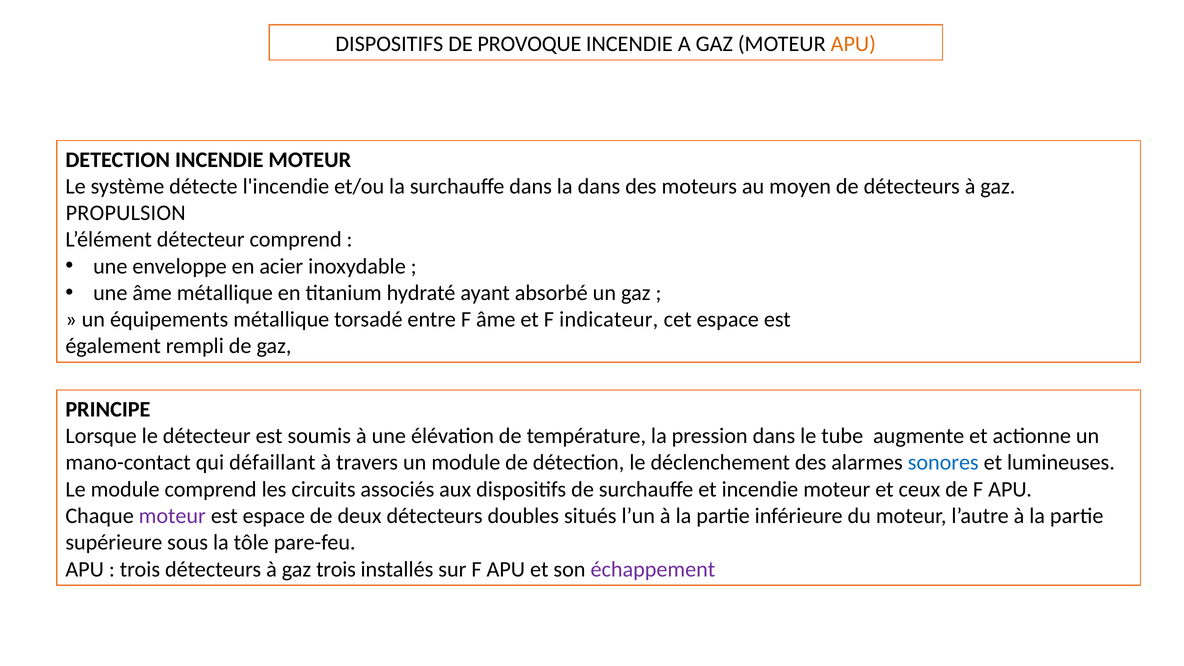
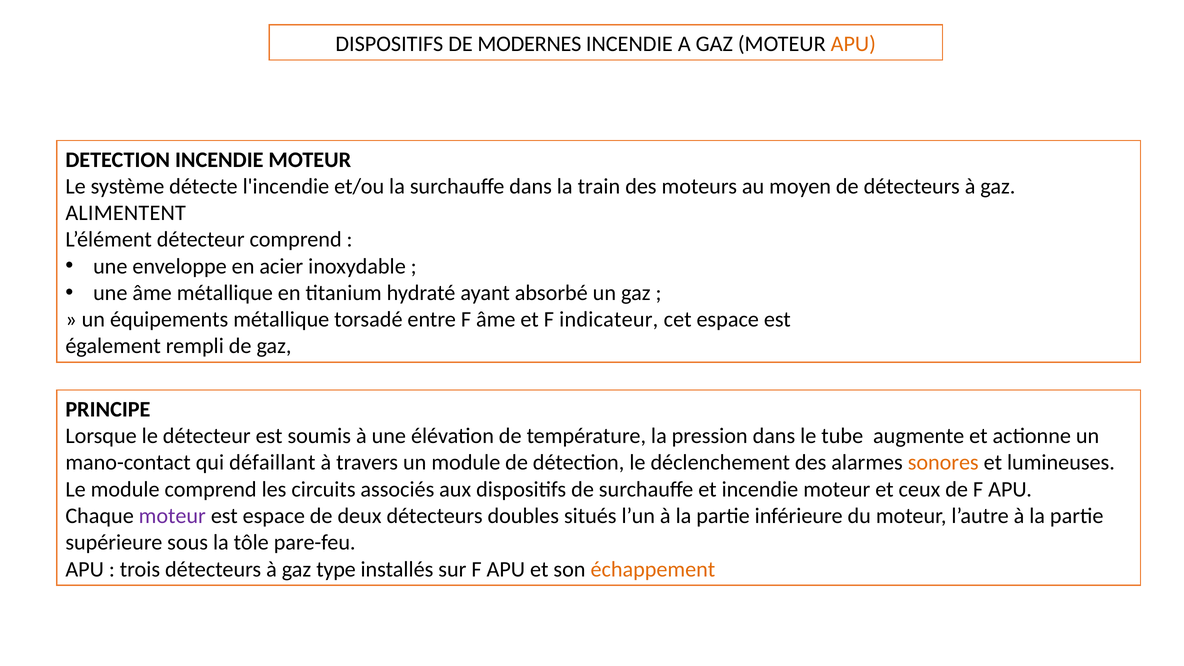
PROVOQUE: PROVOQUE -> MODERNES
la dans: dans -> train
PROPULSION: PROPULSION -> ALIMENTENT
sonores colour: blue -> orange
gaz trois: trois -> type
échappement colour: purple -> orange
